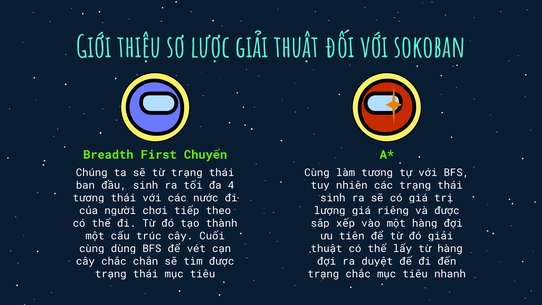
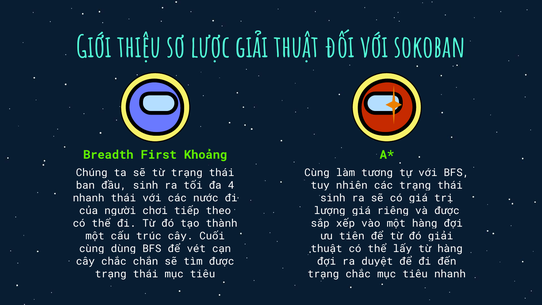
Chuyển: Chuyển -> Khoảng
tương at (89, 198): tương -> nhanh
